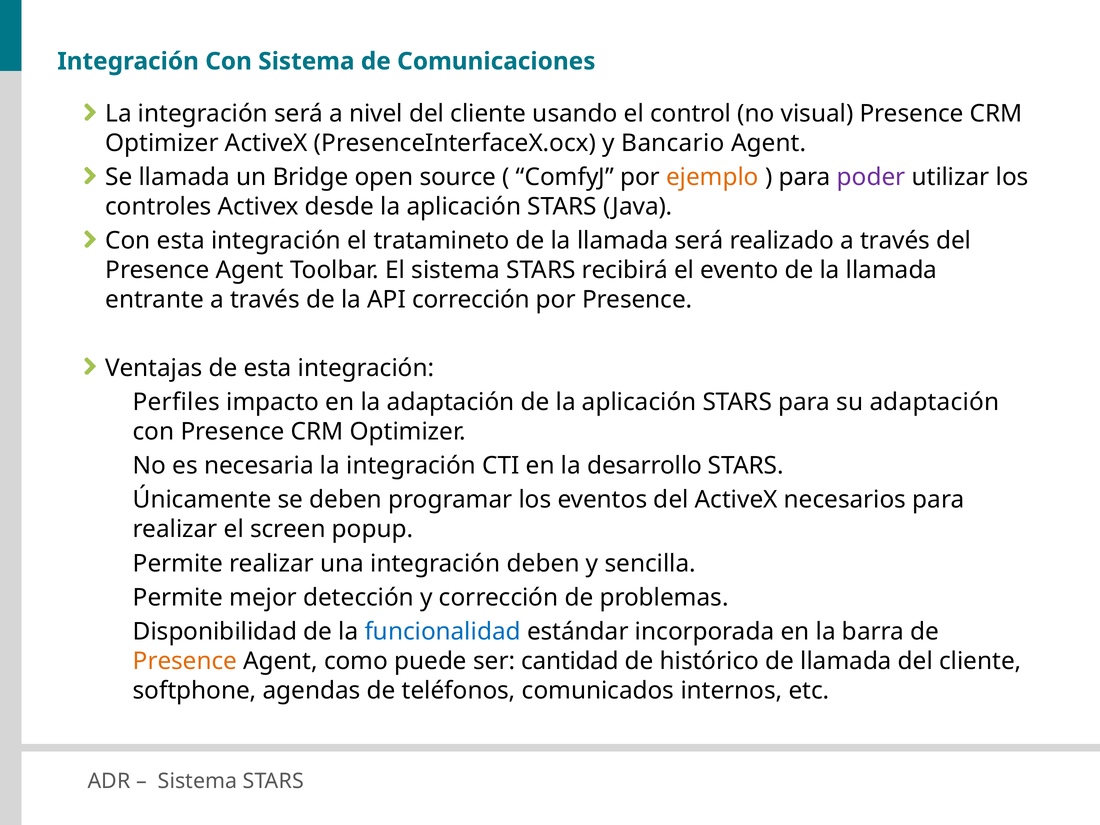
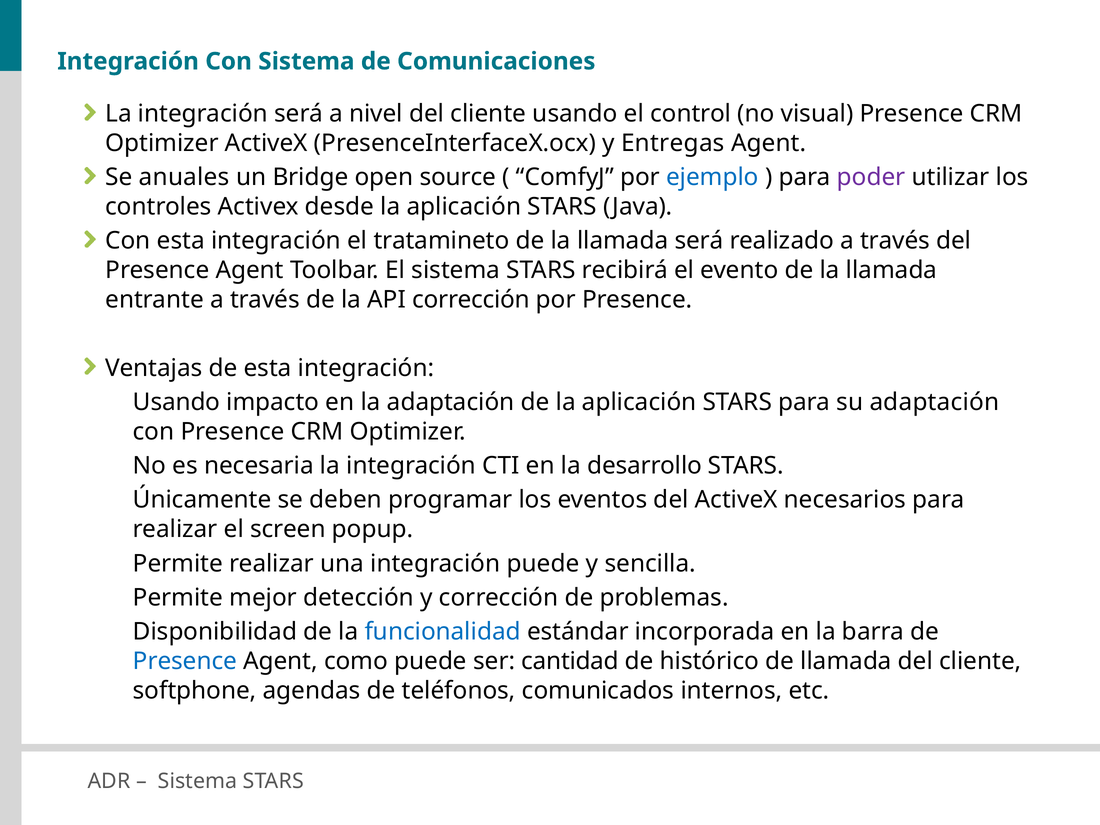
Bancario: Bancario -> Entregas
Se llamada: llamada -> anuales
ejemplo colour: orange -> blue
Perfiles at (176, 402): Perfiles -> Usando
integración deben: deben -> puede
Presence at (185, 661) colour: orange -> blue
